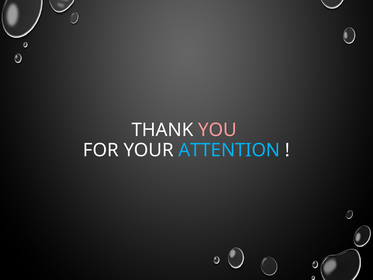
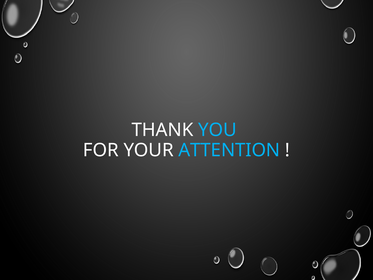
YOU colour: pink -> light blue
